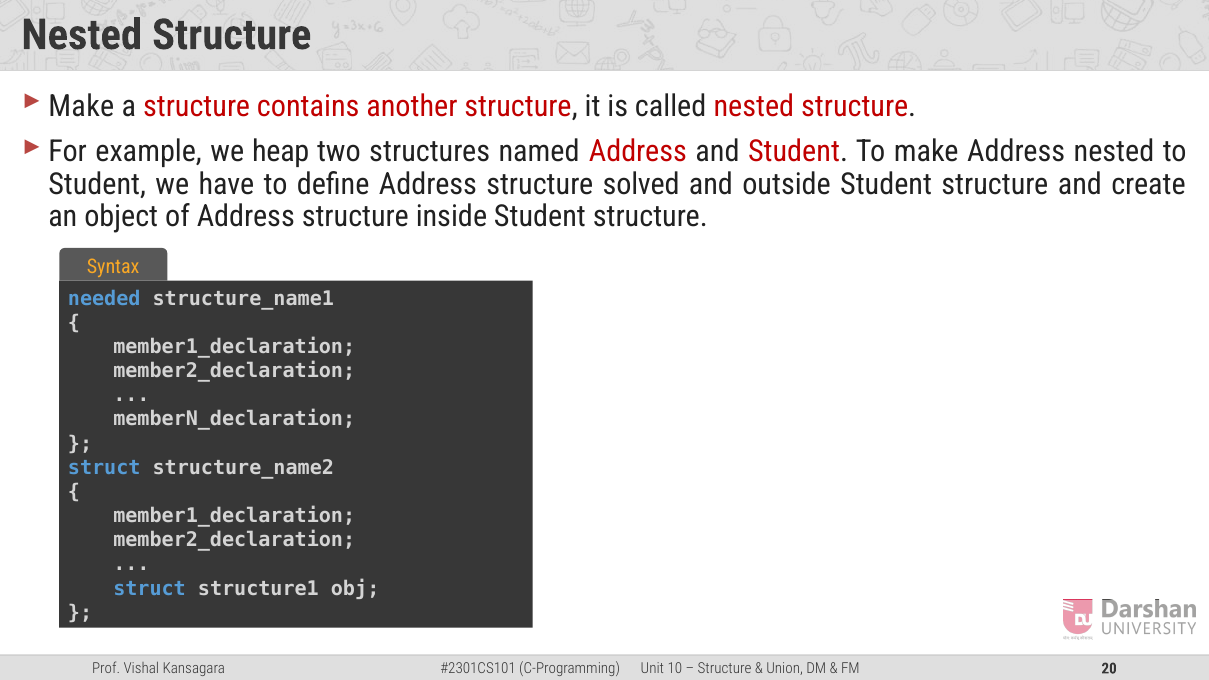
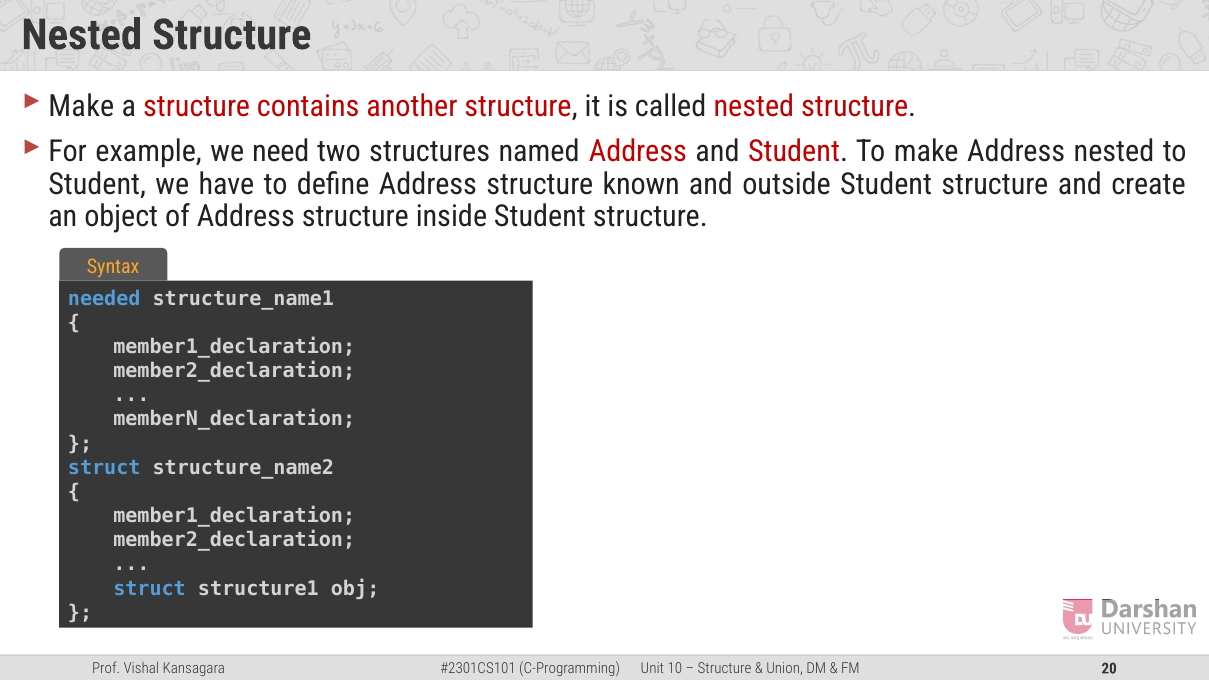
heap: heap -> need
solved: solved -> known
